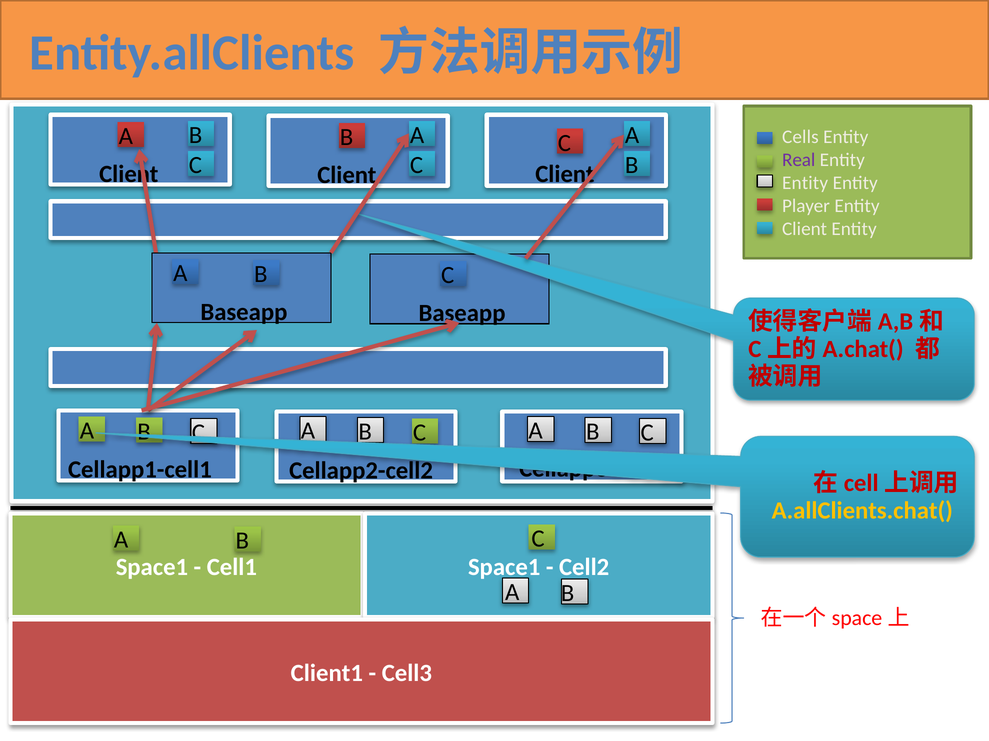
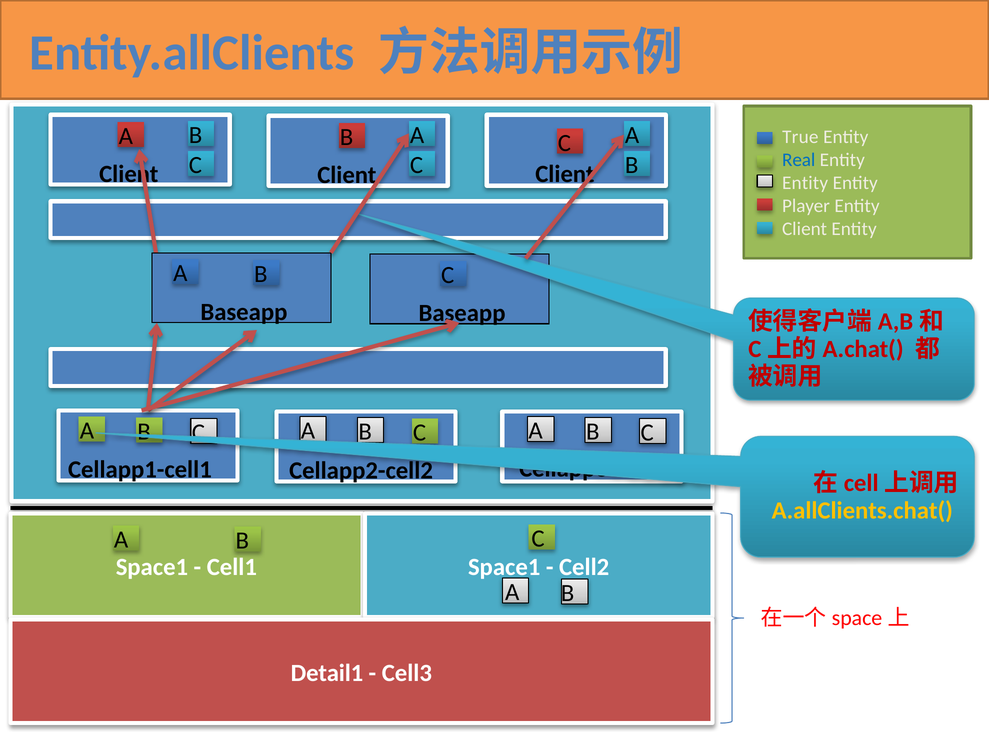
Cells: Cells -> True
Real colour: purple -> blue
Client1: Client1 -> Detail1
